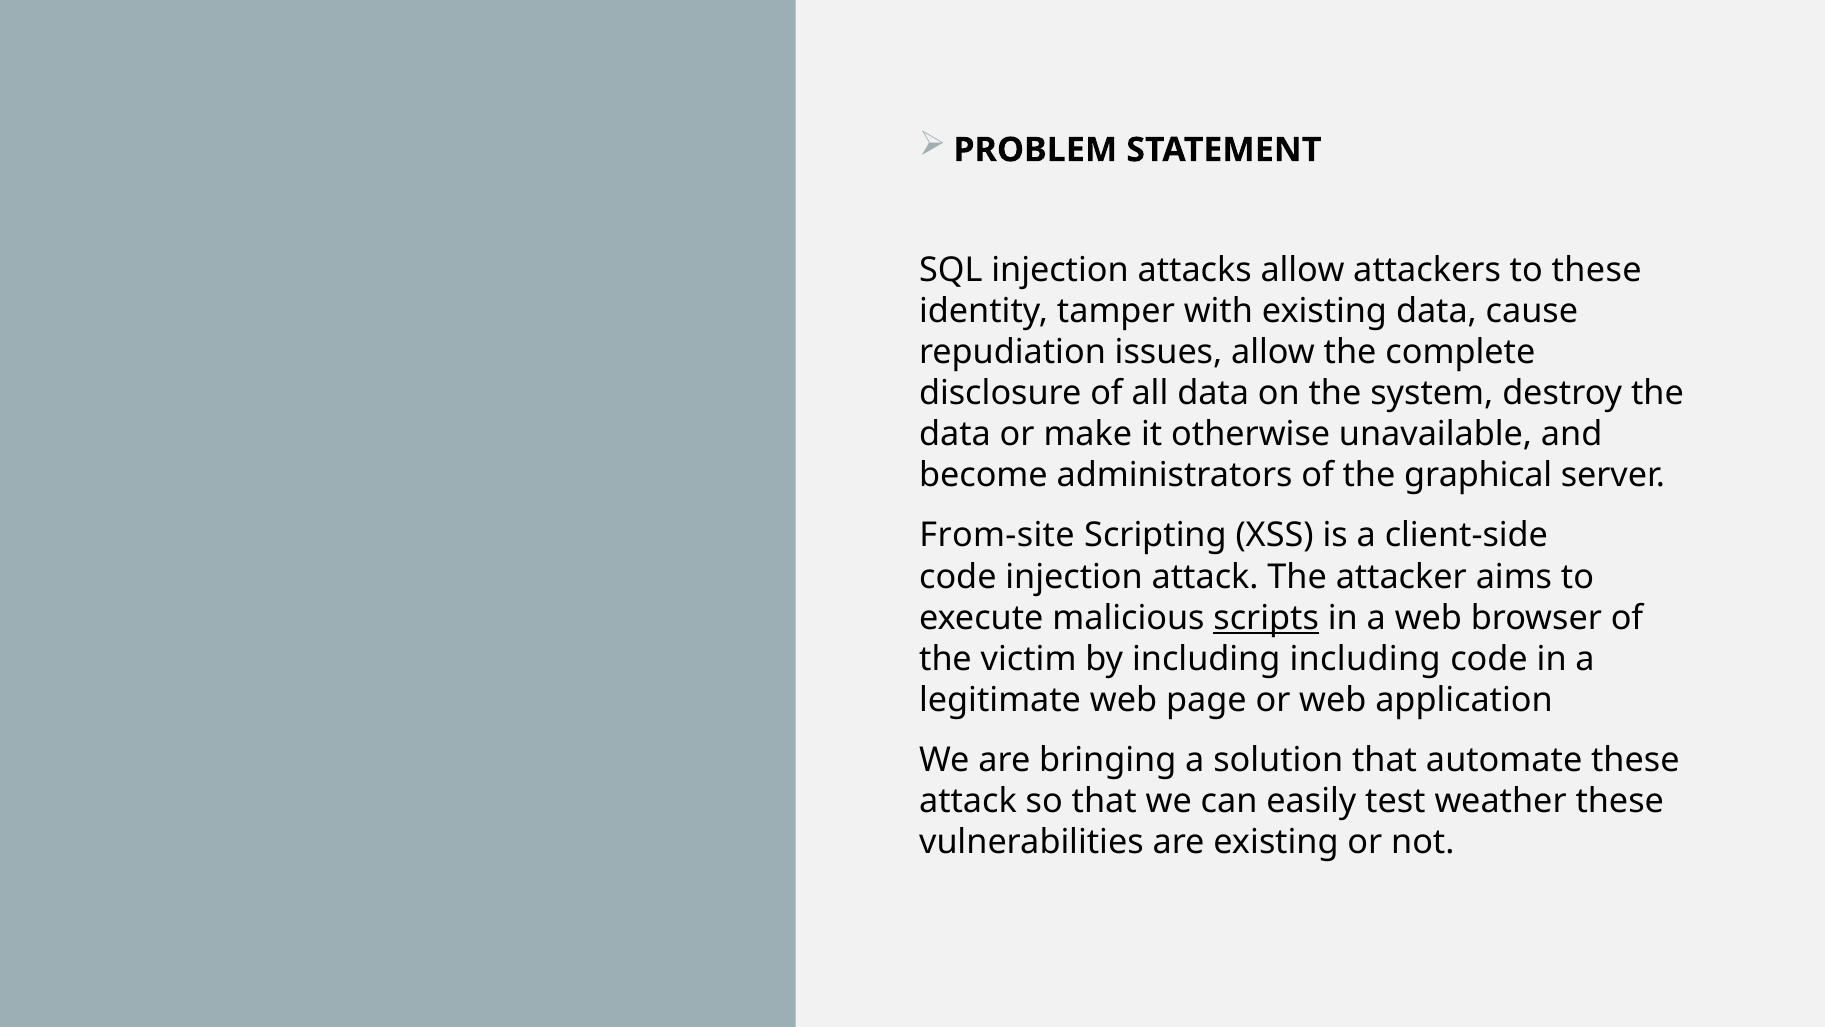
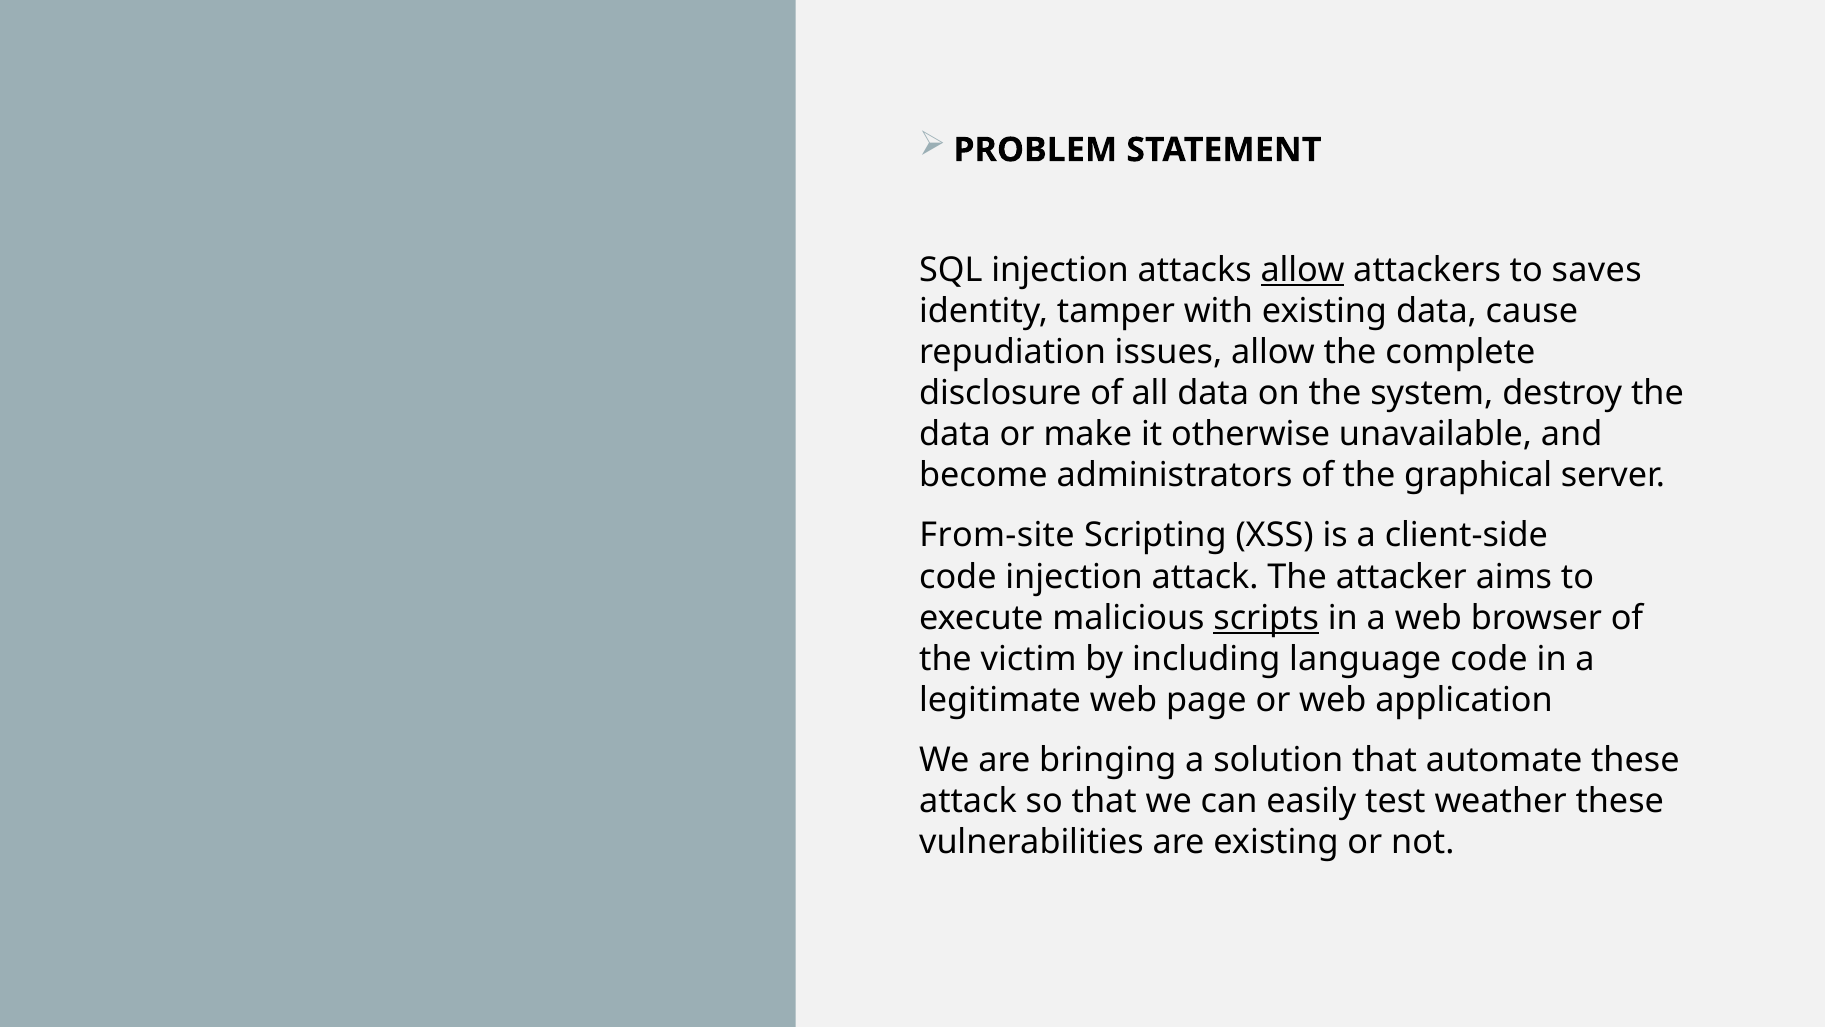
allow at (1303, 270) underline: none -> present
to these: these -> saves
including including: including -> language
